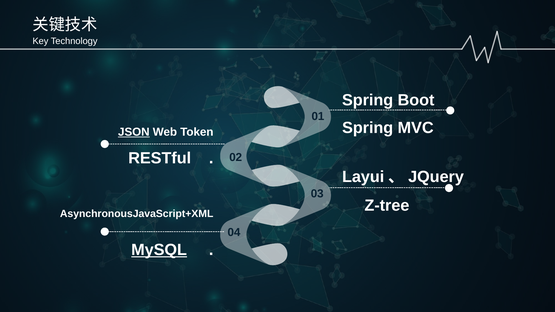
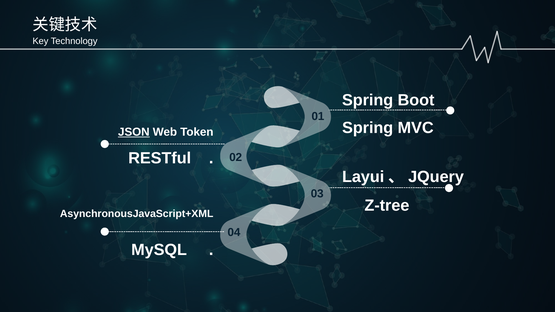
MySQL underline: present -> none
